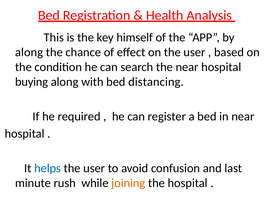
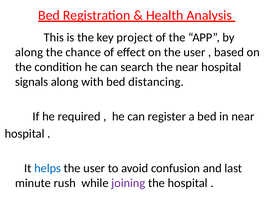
himself: himself -> project
buying: buying -> signals
joining colour: orange -> purple
